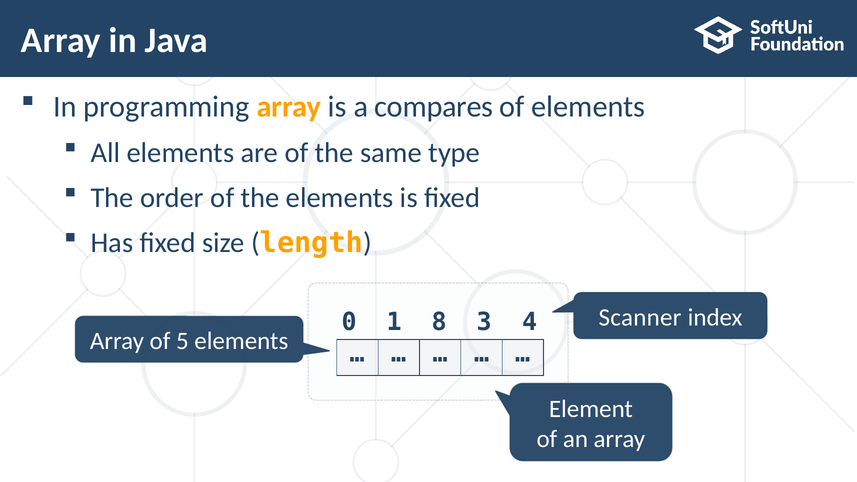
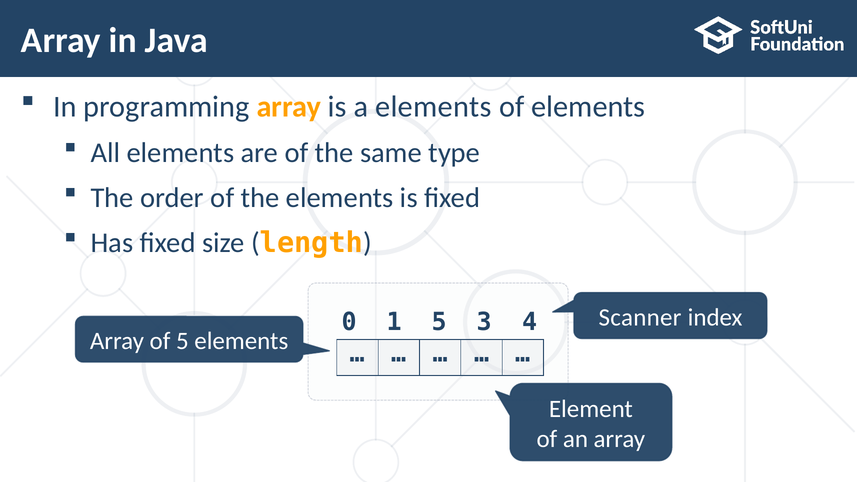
a compares: compares -> elements
1 8: 8 -> 5
